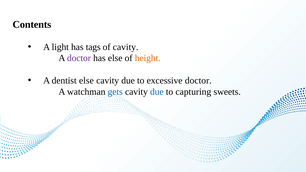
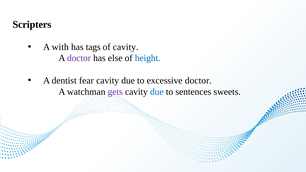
Contents: Contents -> Scripters
light: light -> with
height colour: orange -> blue
dentist else: else -> fear
gets colour: blue -> purple
capturing: capturing -> sentences
